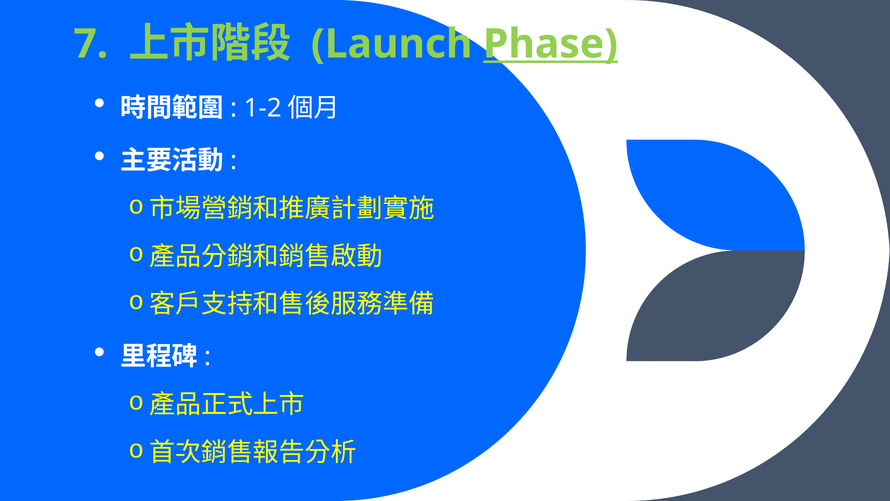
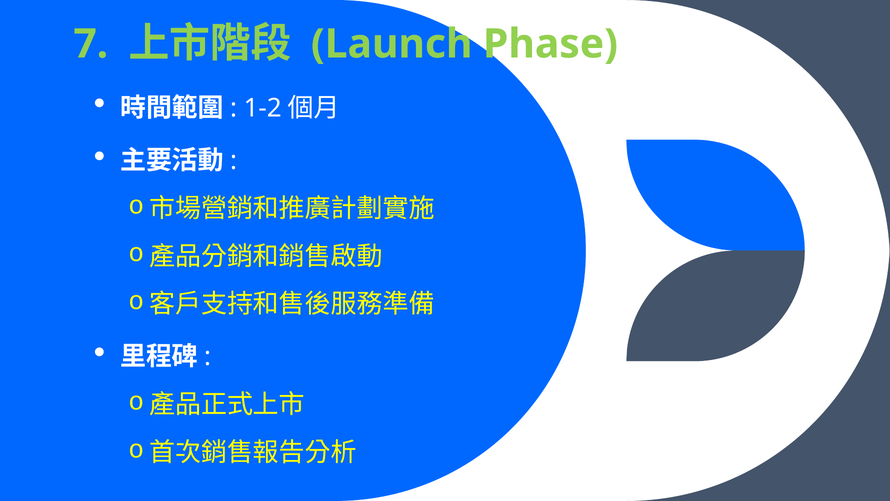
Phase underline: present -> none
